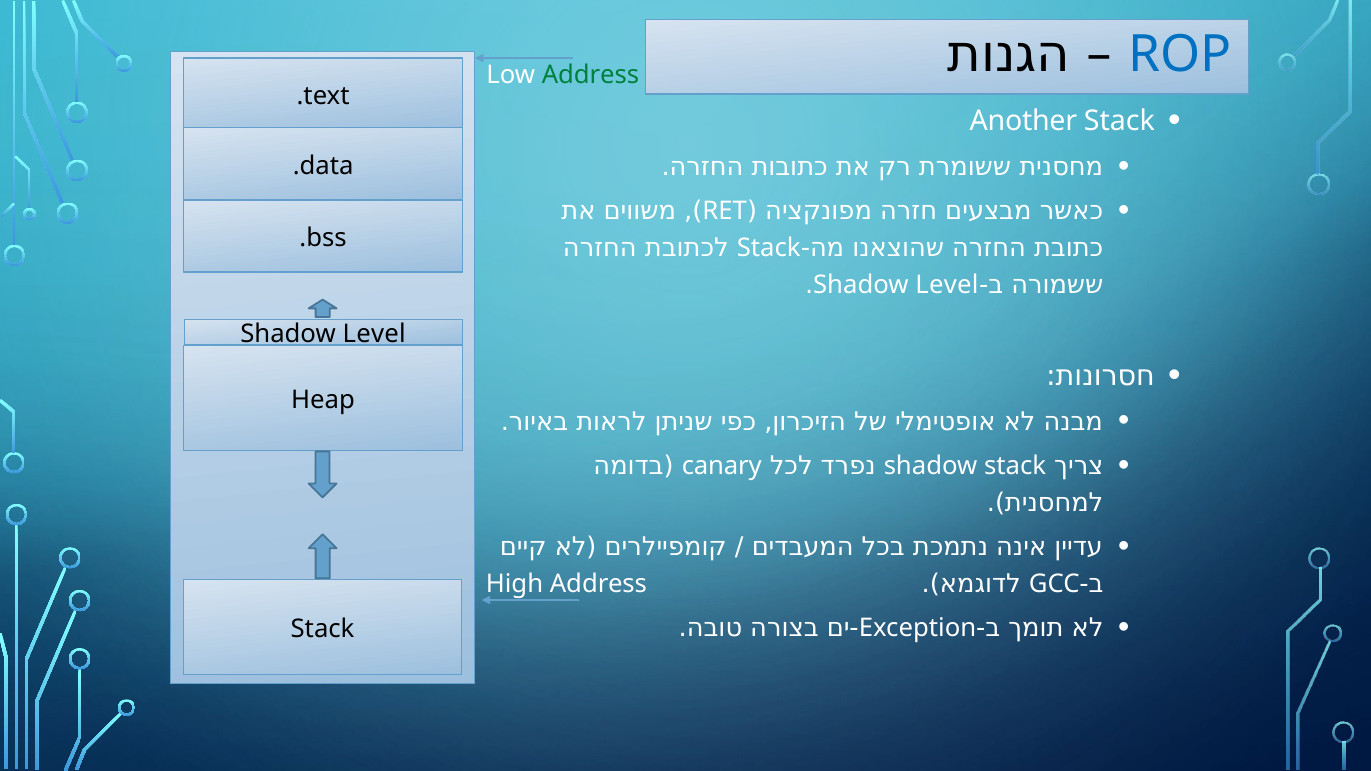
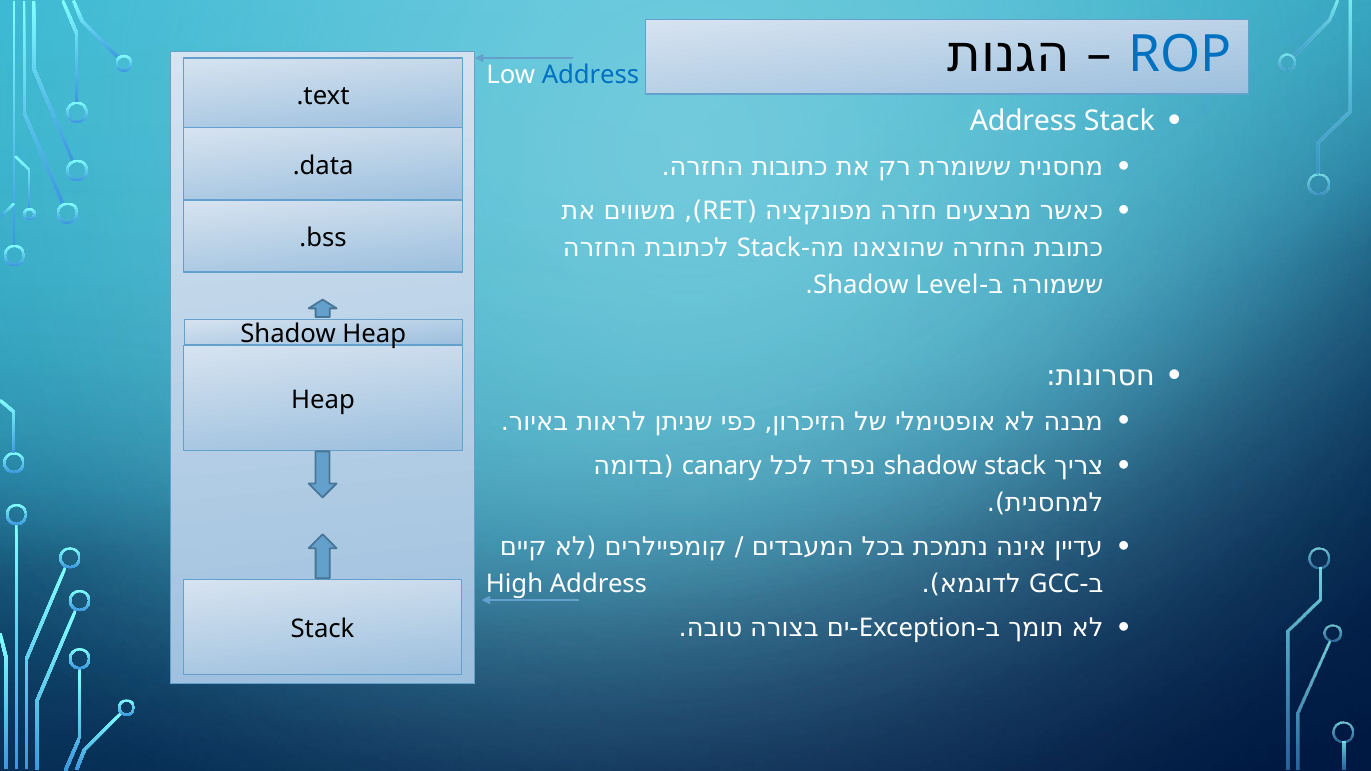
Address at (590, 75) colour: green -> blue
Another at (1023, 121): Another -> Address
Level at (374, 334): Level -> Heap
